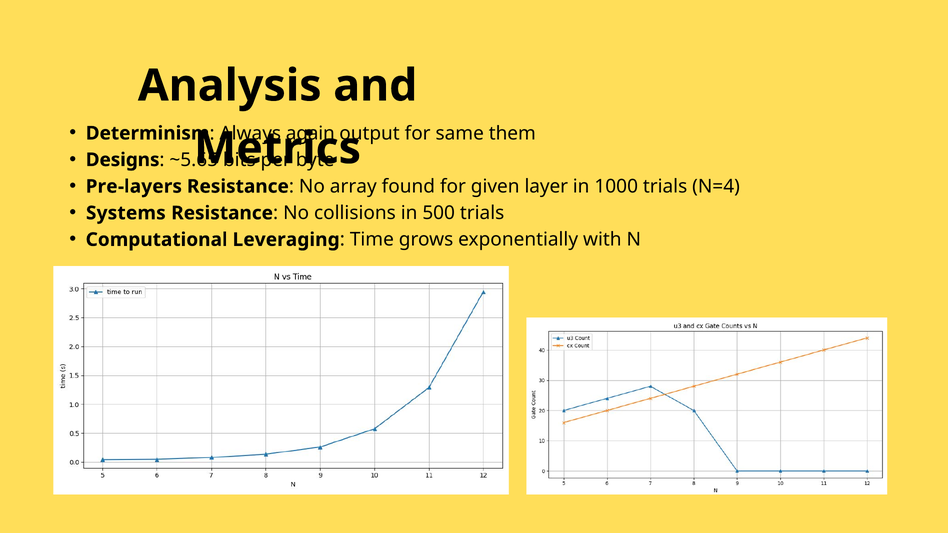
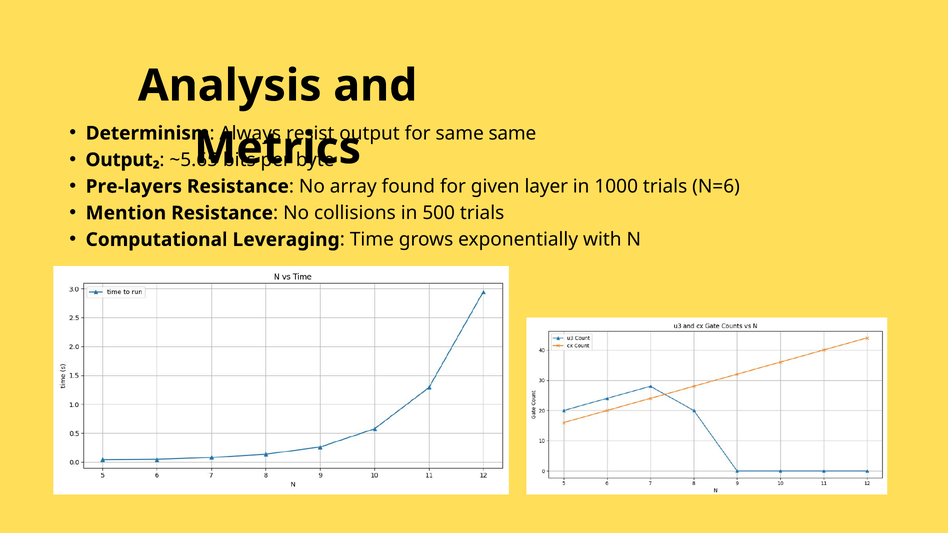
again: again -> resist
same them: them -> same
Designs: Designs -> Output₂
N=4: N=4 -> N=6
Systems: Systems -> Mention
